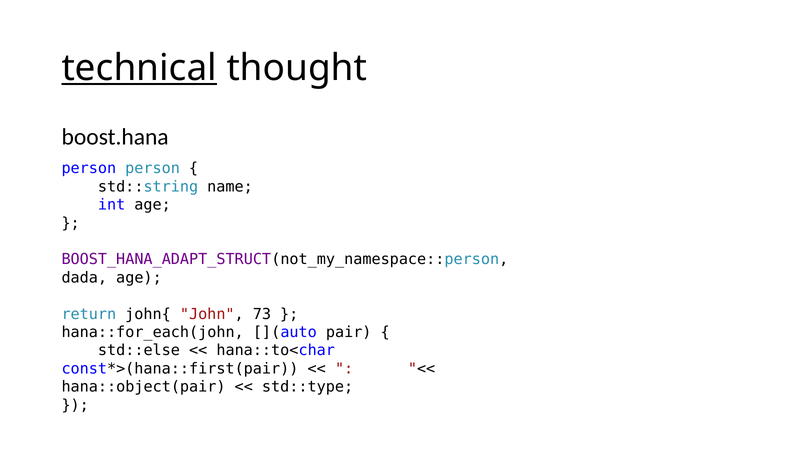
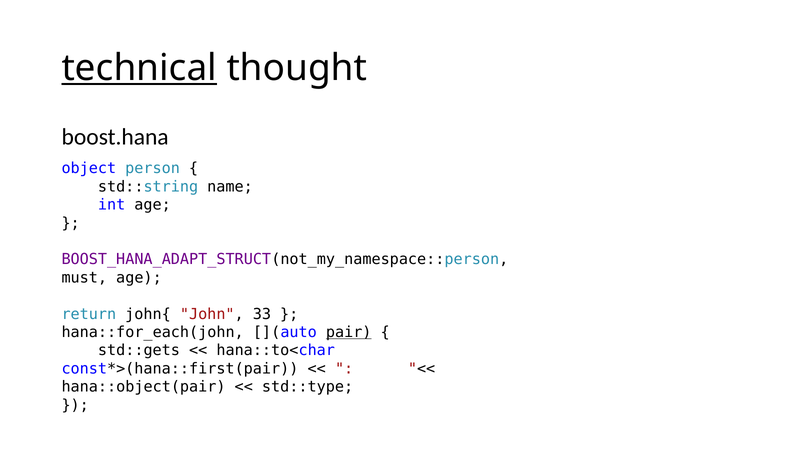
person at (89, 168): person -> object
dada: dada -> must
73: 73 -> 33
pair underline: none -> present
std::else: std::else -> std::gets
